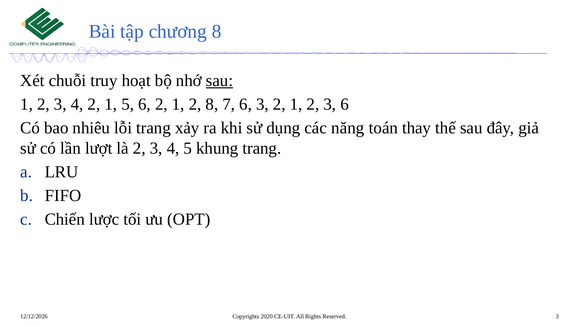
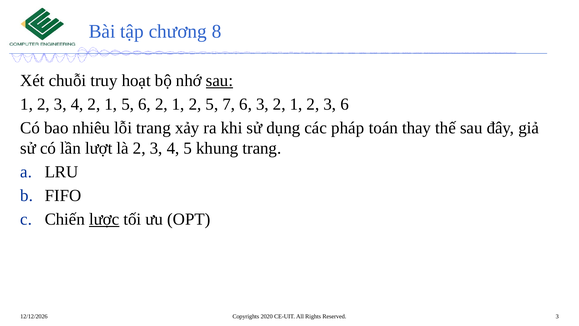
2 8: 8 -> 5
năng: năng -> pháp
lược underline: none -> present
